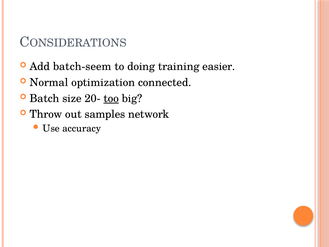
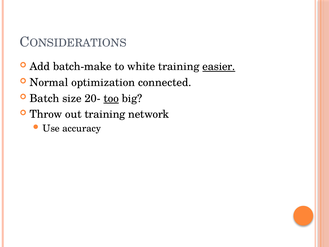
batch-seem: batch-seem -> batch-make
doing: doing -> white
easier underline: none -> present
out samples: samples -> training
